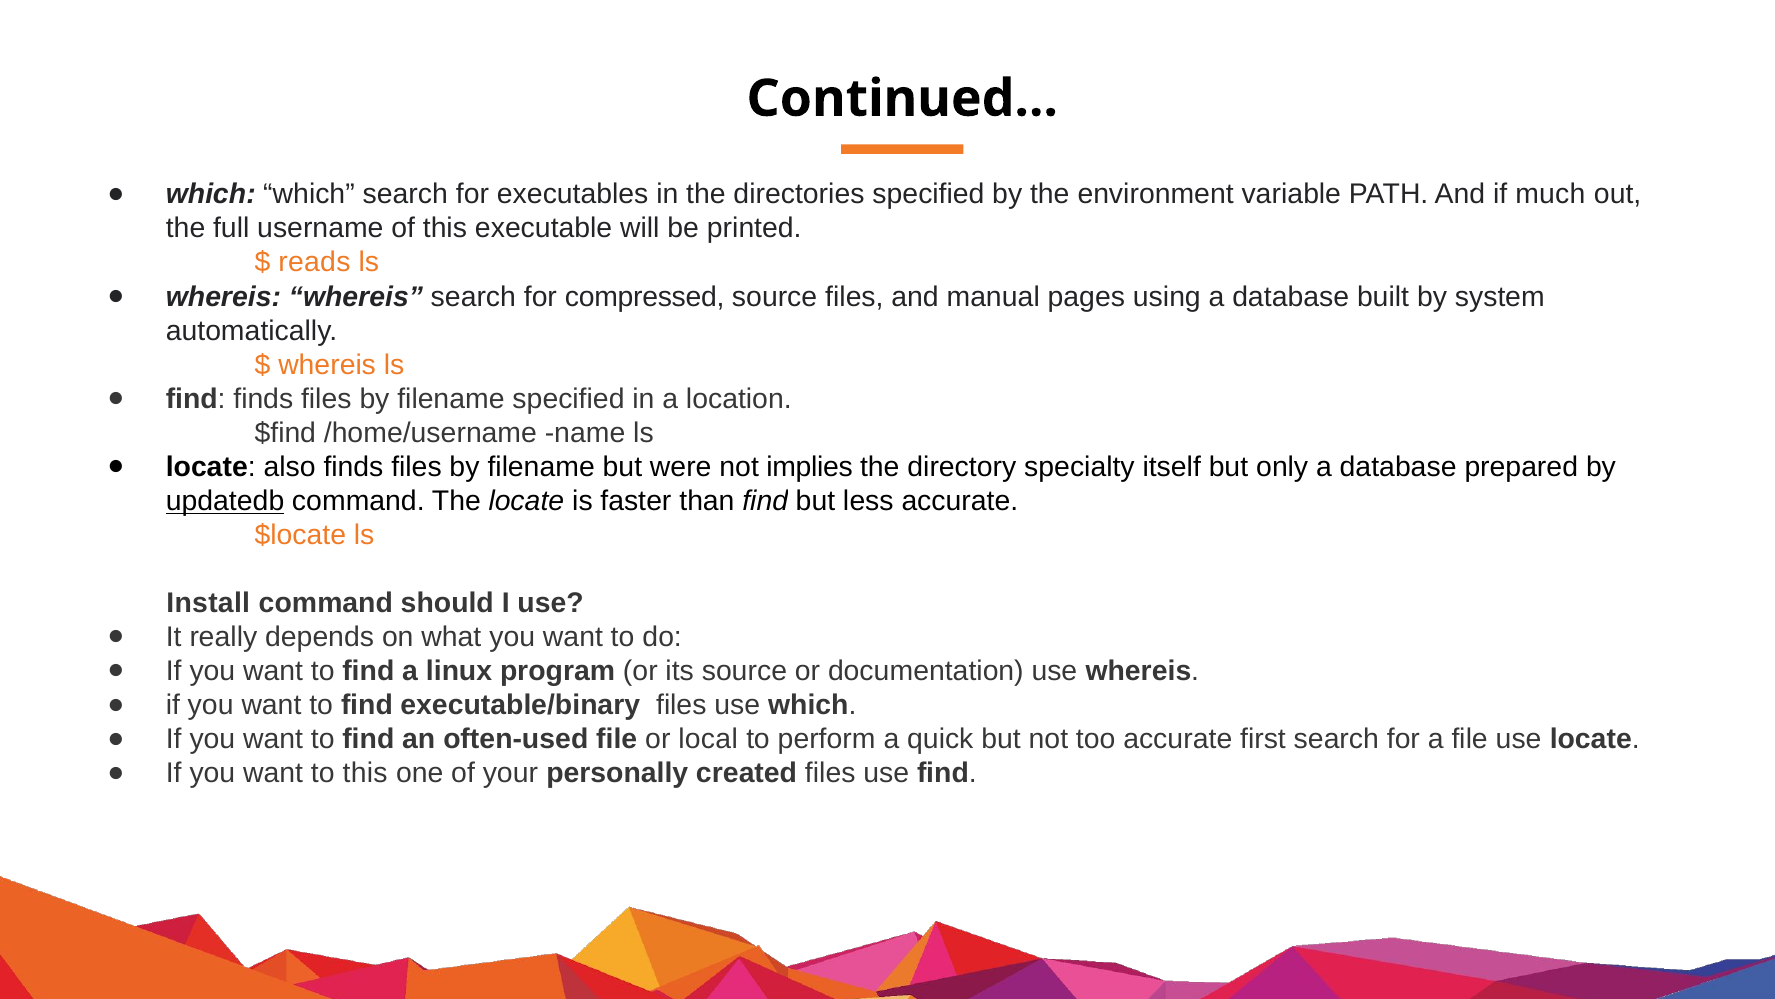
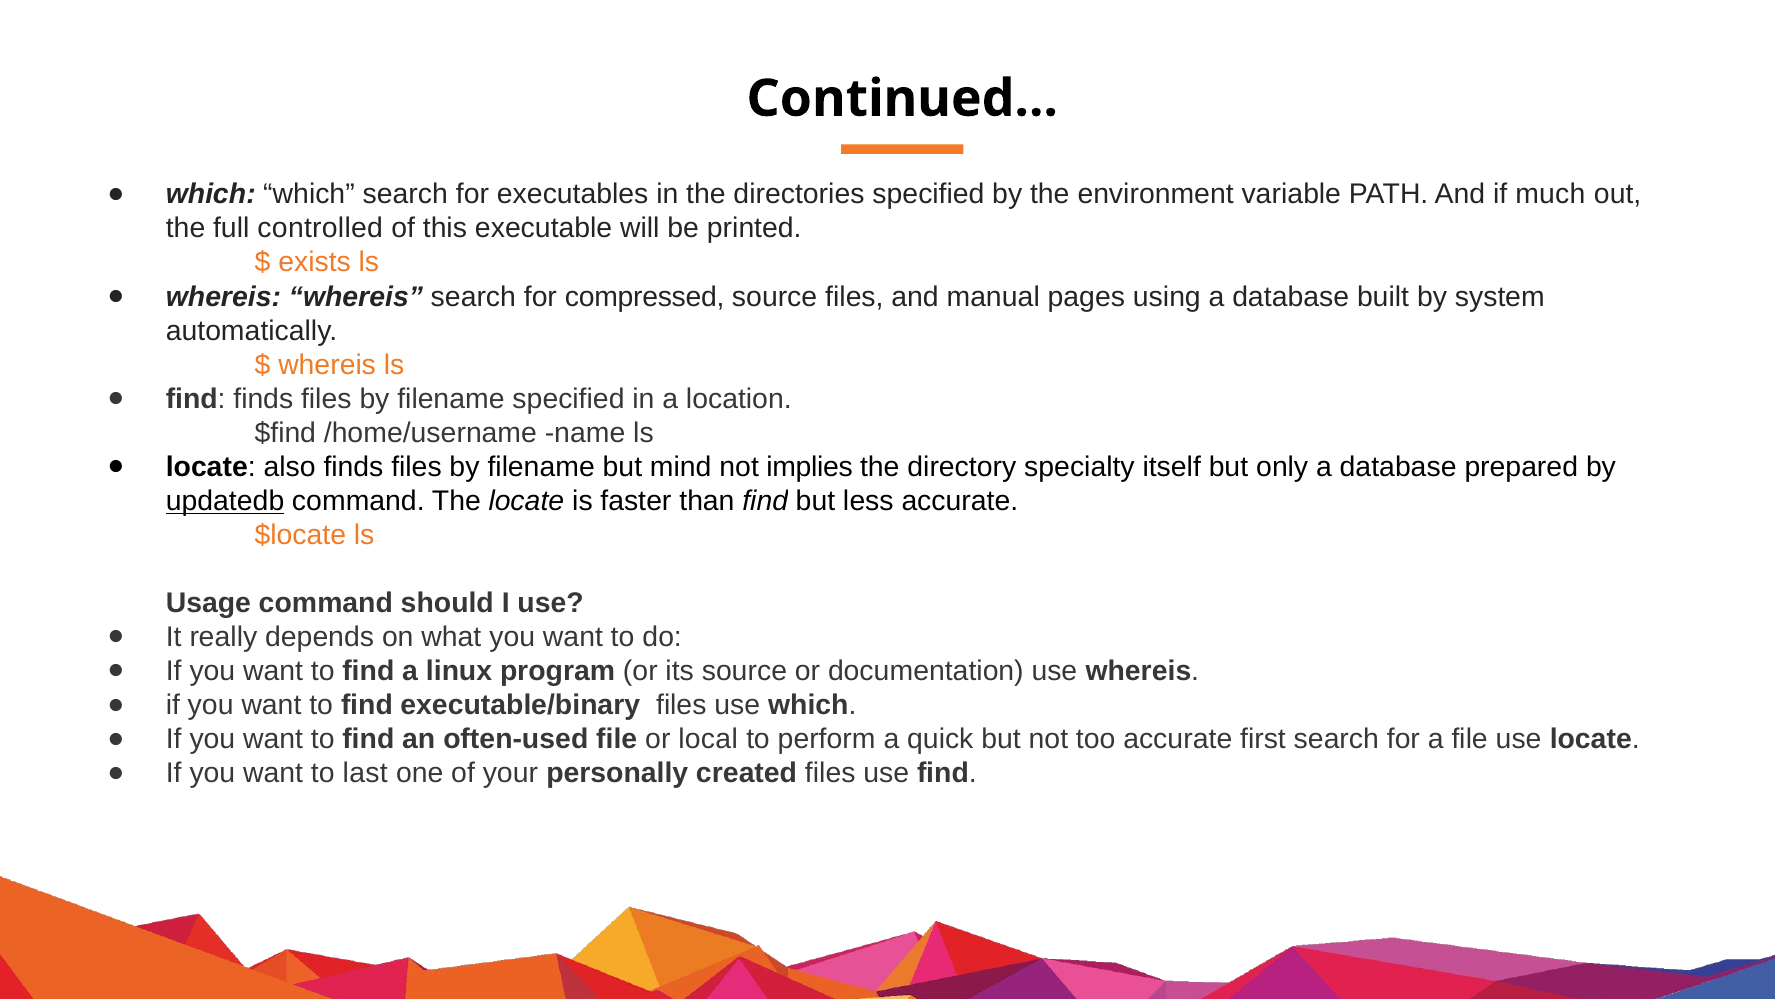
username: username -> controlled
reads: reads -> exists
were: were -> mind
Install: Install -> Usage
to this: this -> last
